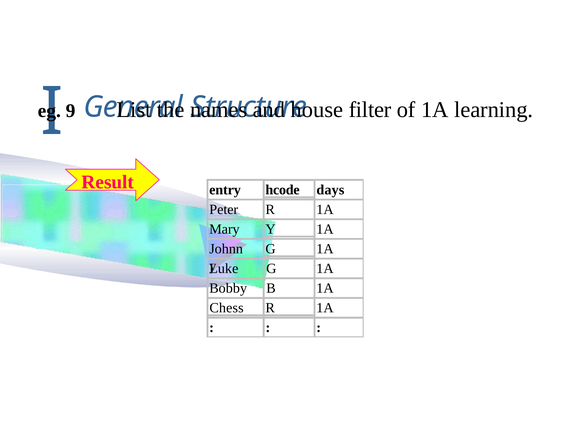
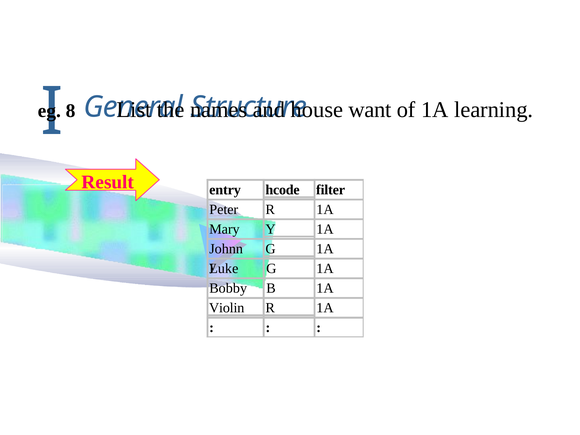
9: 9 -> 8
filter: filter -> want
days: days -> filter
Chess: Chess -> Violin
